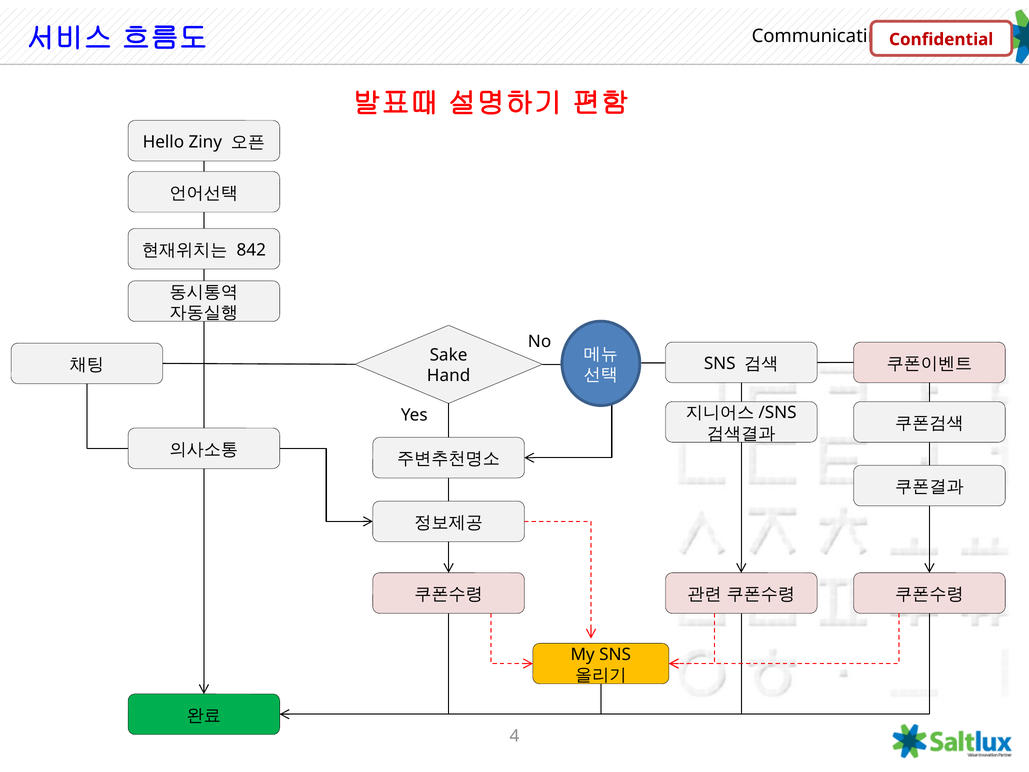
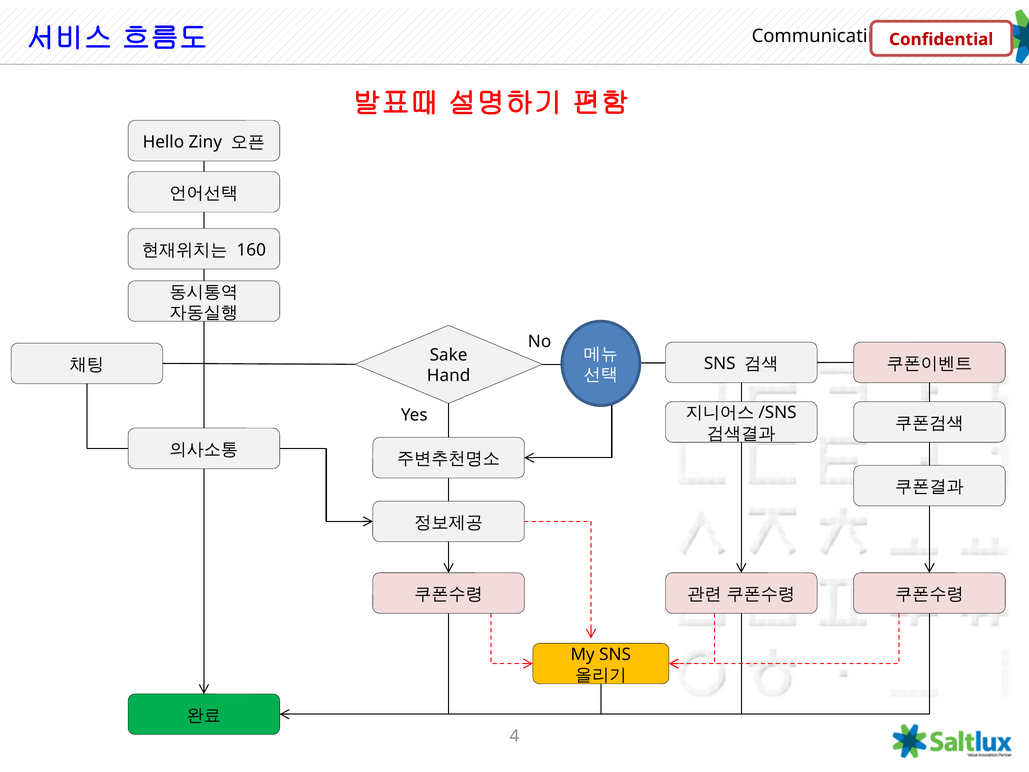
842: 842 -> 160
